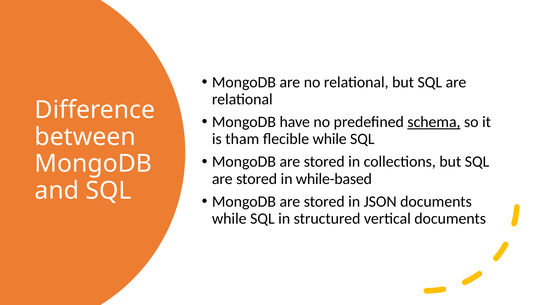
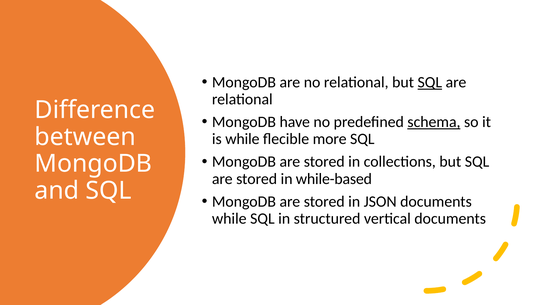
SQL at (430, 82) underline: none -> present
is tham: tham -> while
flecible while: while -> more
